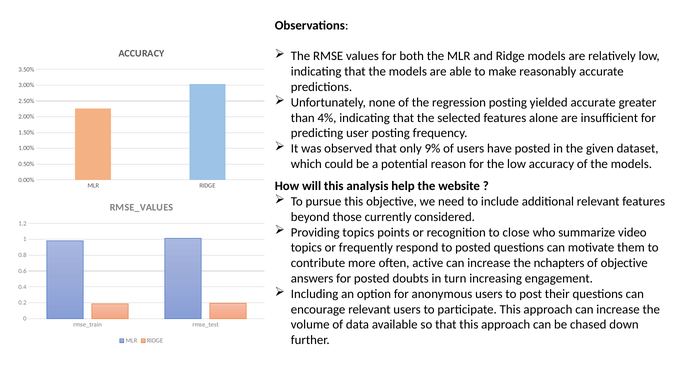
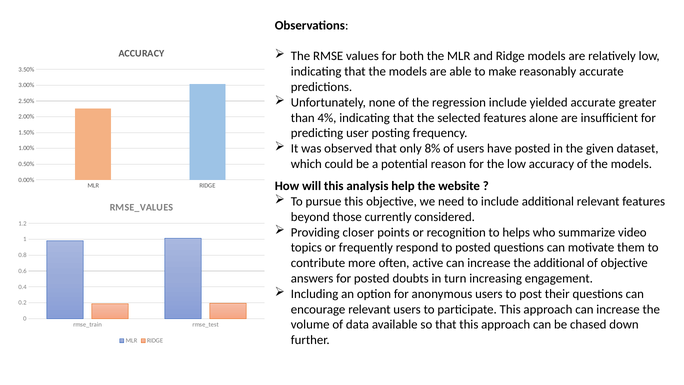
regression posting: posting -> include
9%: 9% -> 8%
Providing topics: topics -> closer
close: close -> helps
the nchapters: nchapters -> additional
